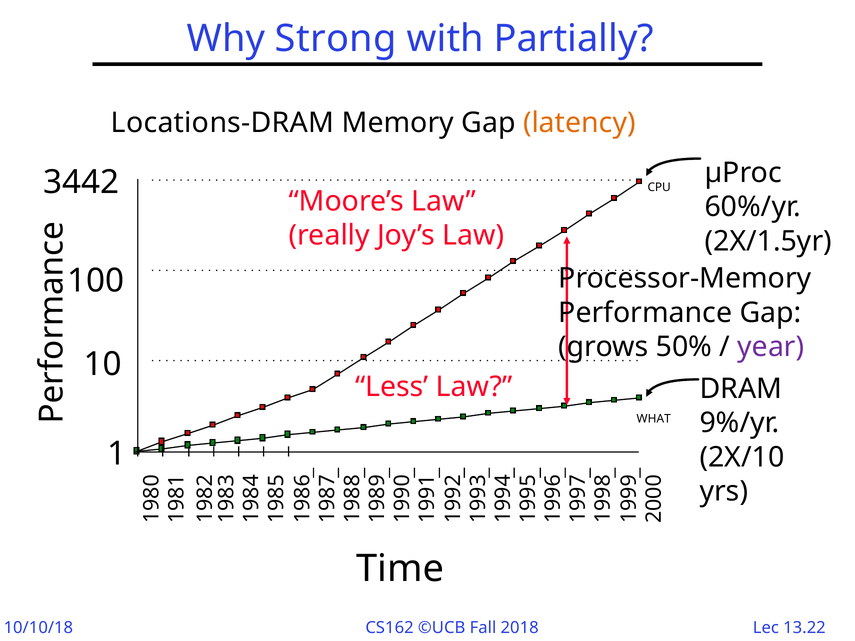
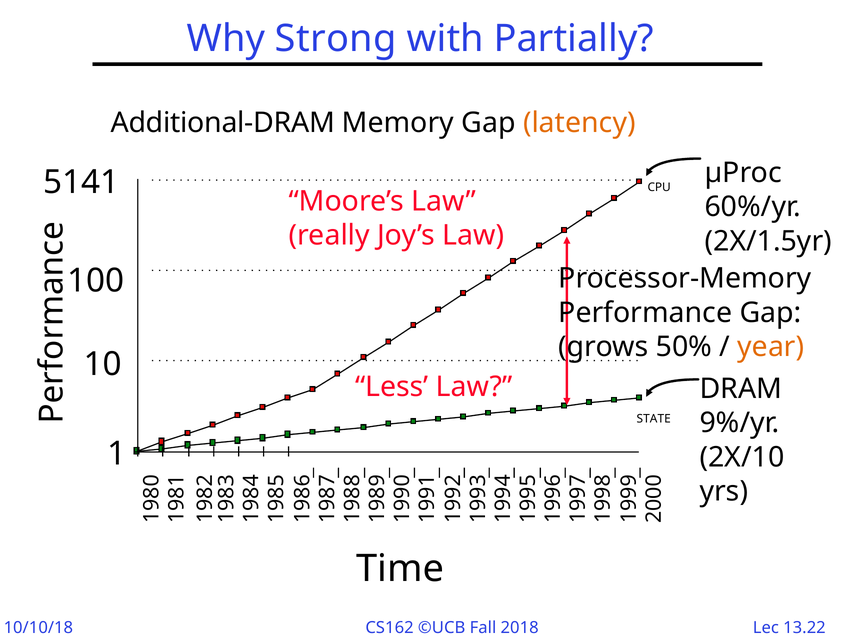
Locations-DRAM: Locations-DRAM -> Additional-DRAM
3442: 3442 -> 5141
year colour: purple -> orange
WHAT: WHAT -> STATE
